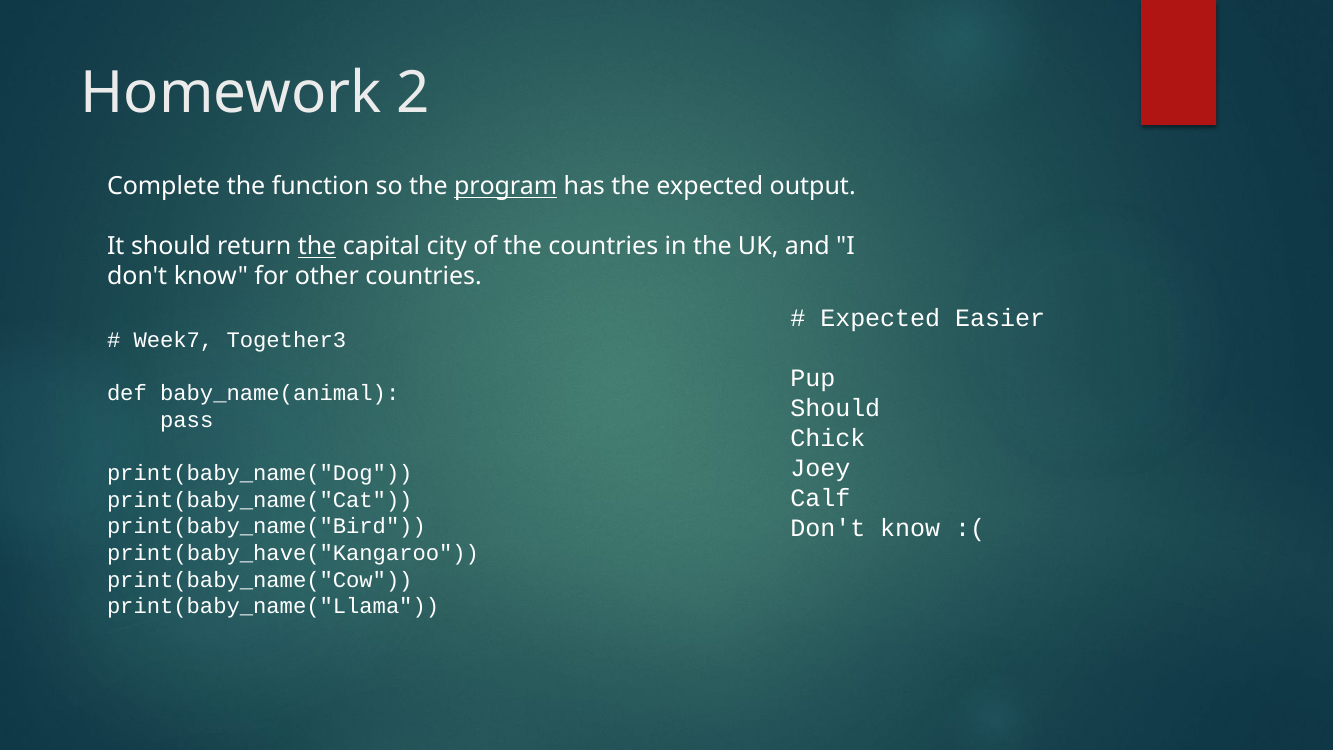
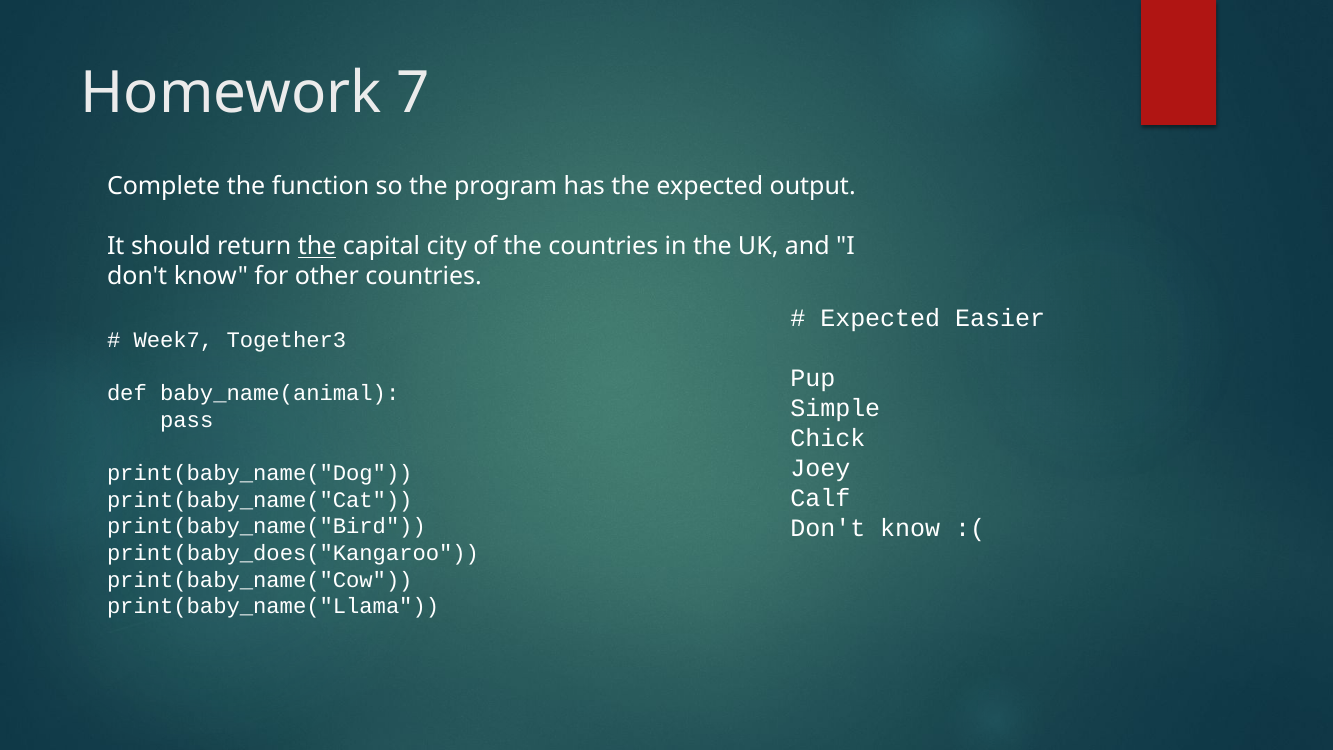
2: 2 -> 7
program underline: present -> none
Should at (835, 408): Should -> Simple
print(baby_have("Kangaroo: print(baby_have("Kangaroo -> print(baby_does("Kangaroo
